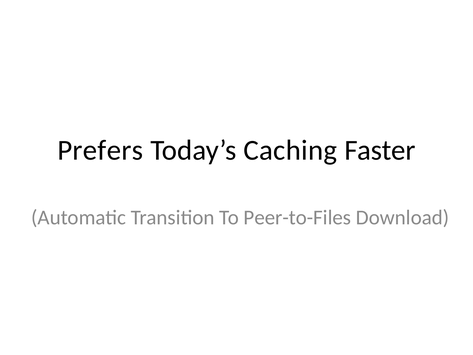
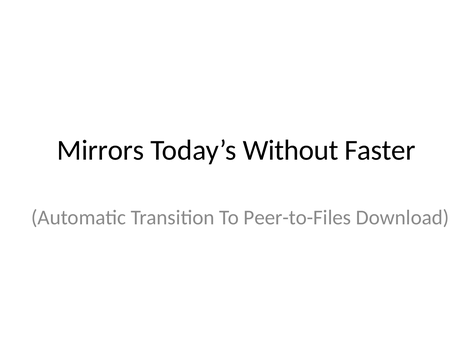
Prefers: Prefers -> Mirrors
Caching: Caching -> Without
